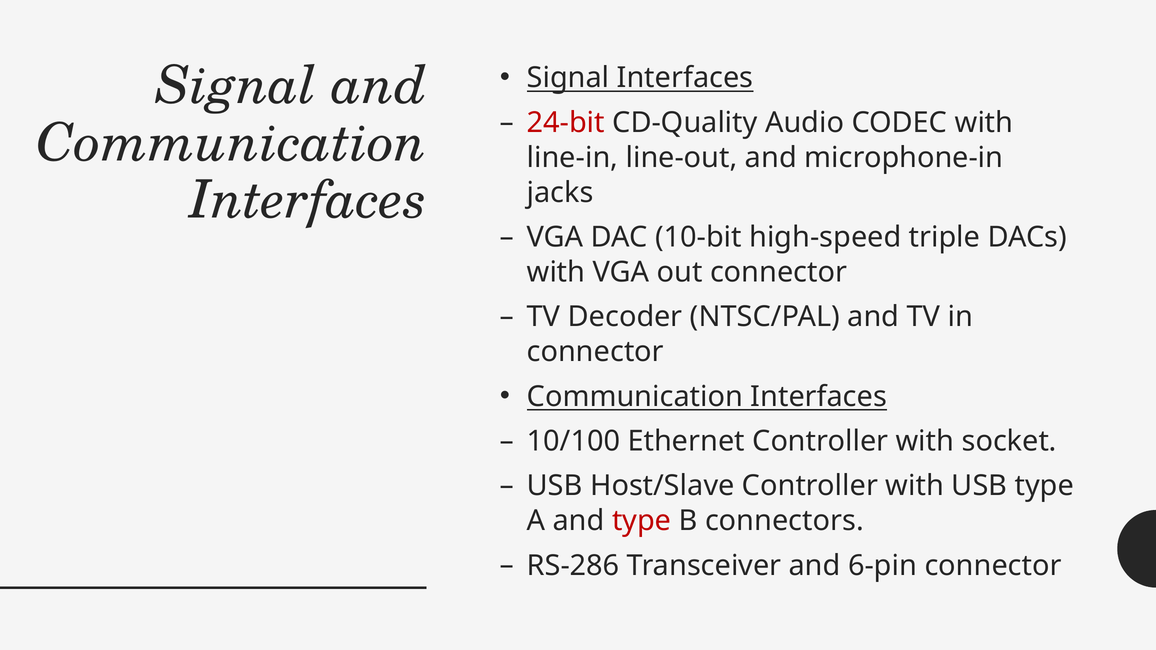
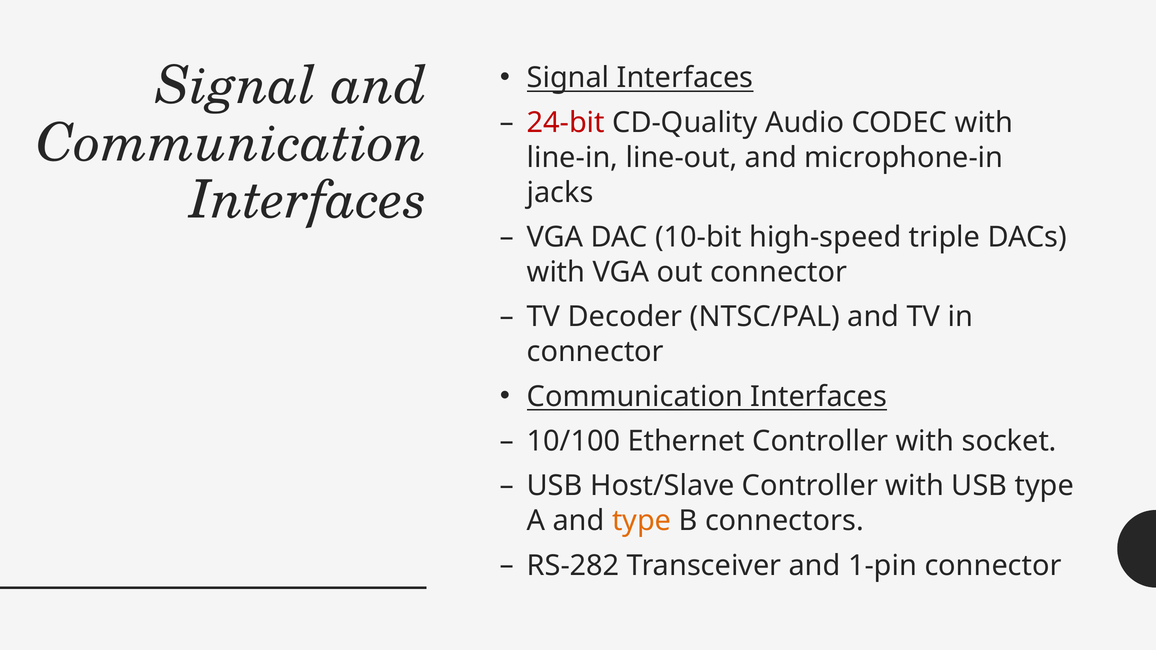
type at (642, 521) colour: red -> orange
RS-286: RS-286 -> RS-282
6-pin: 6-pin -> 1-pin
